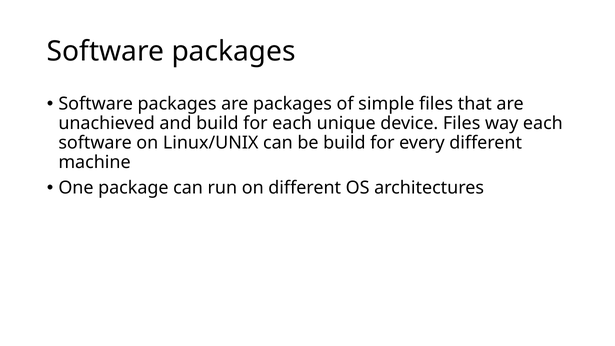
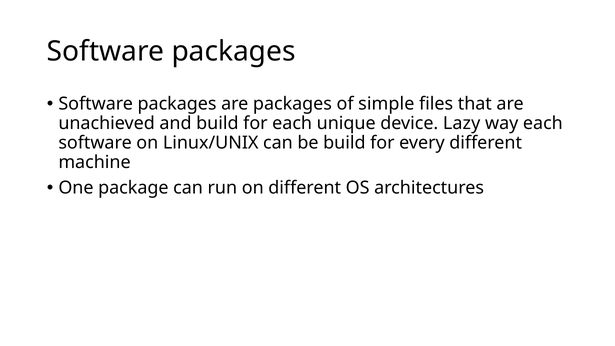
device Files: Files -> Lazy
